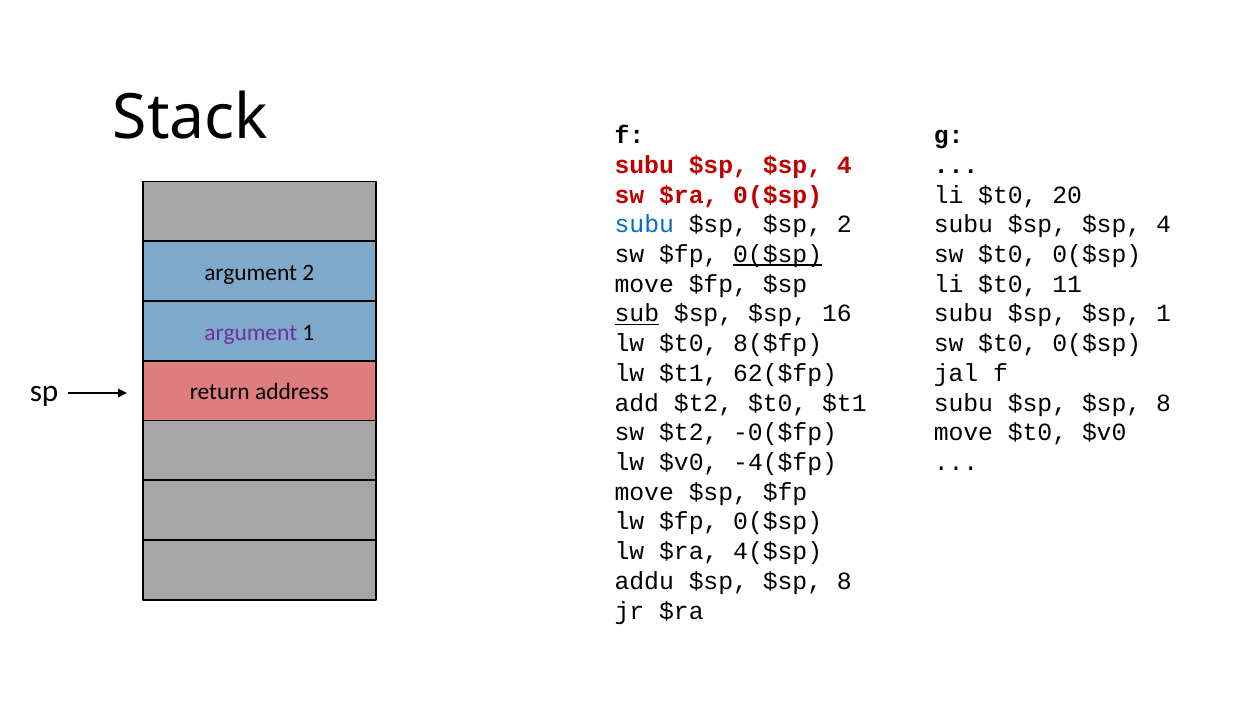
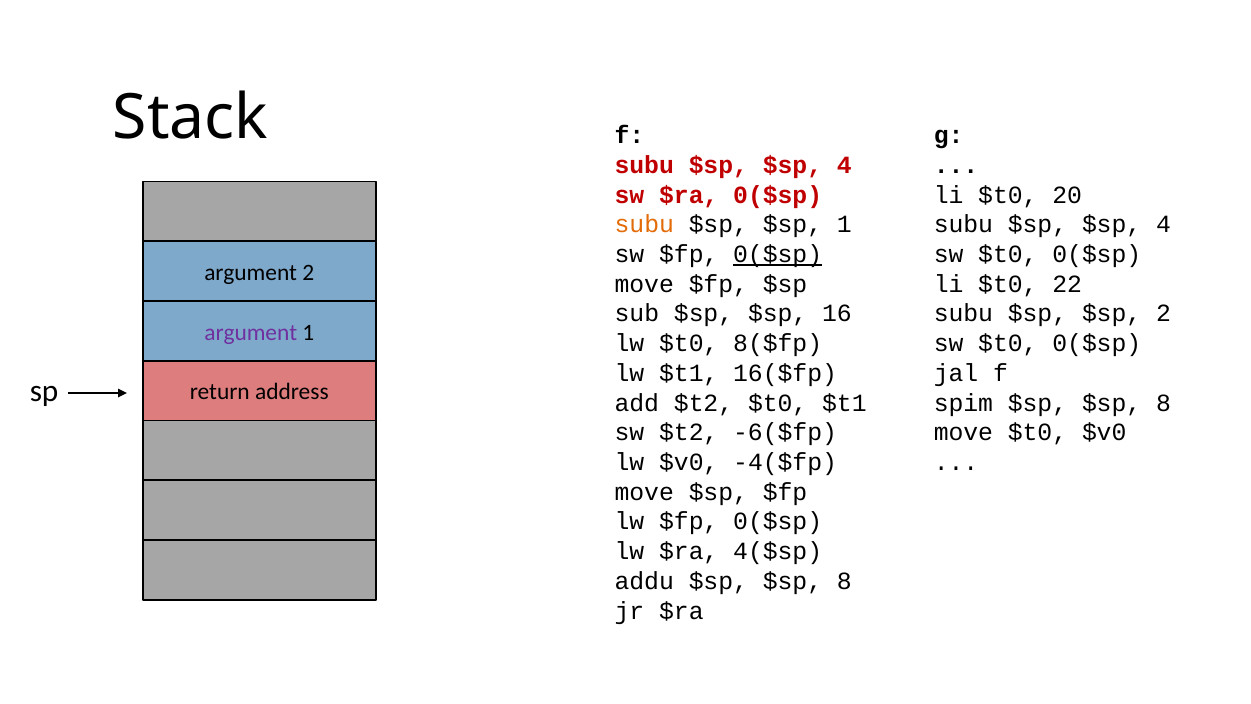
subu at (644, 225) colour: blue -> orange
$sp 2: 2 -> 1
11: 11 -> 22
sub underline: present -> none
$sp 1: 1 -> 2
62($fp: 62($fp -> 16($fp
subu at (963, 403): subu -> spim
-0($fp: -0($fp -> -6($fp
